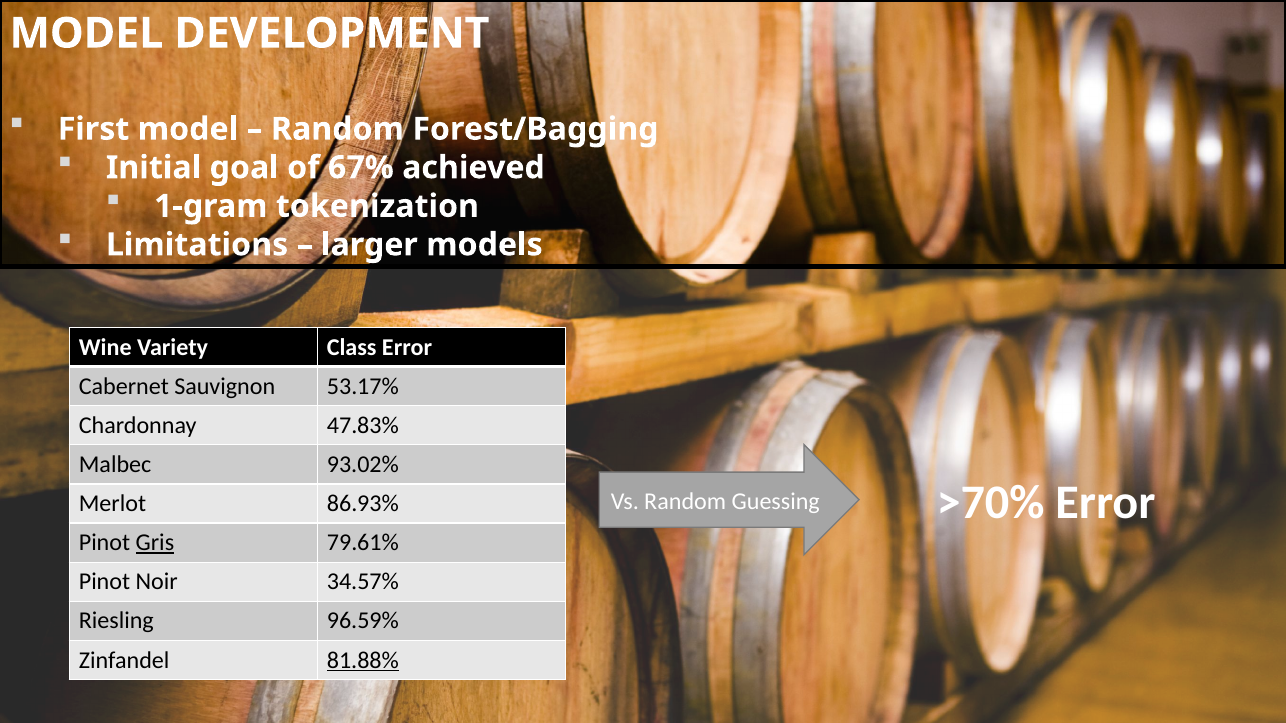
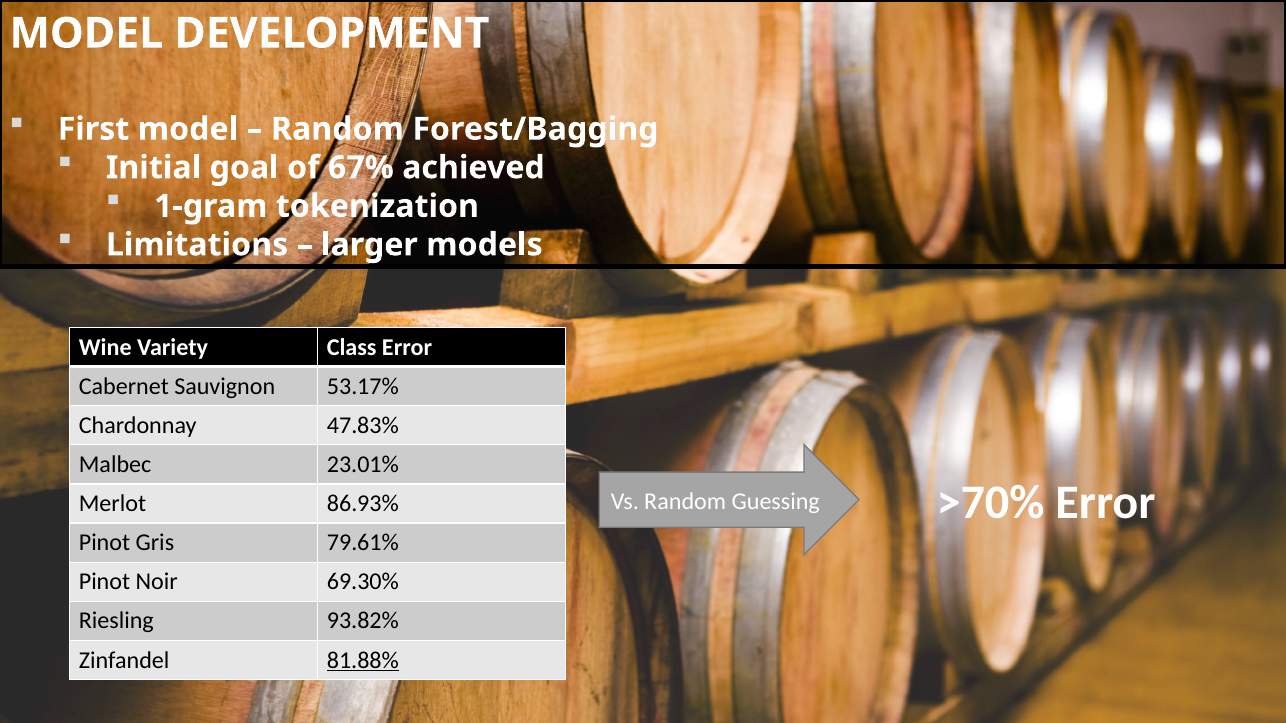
93.02%: 93.02% -> 23.01%
Gris underline: present -> none
34.57%: 34.57% -> 69.30%
96.59%: 96.59% -> 93.82%
